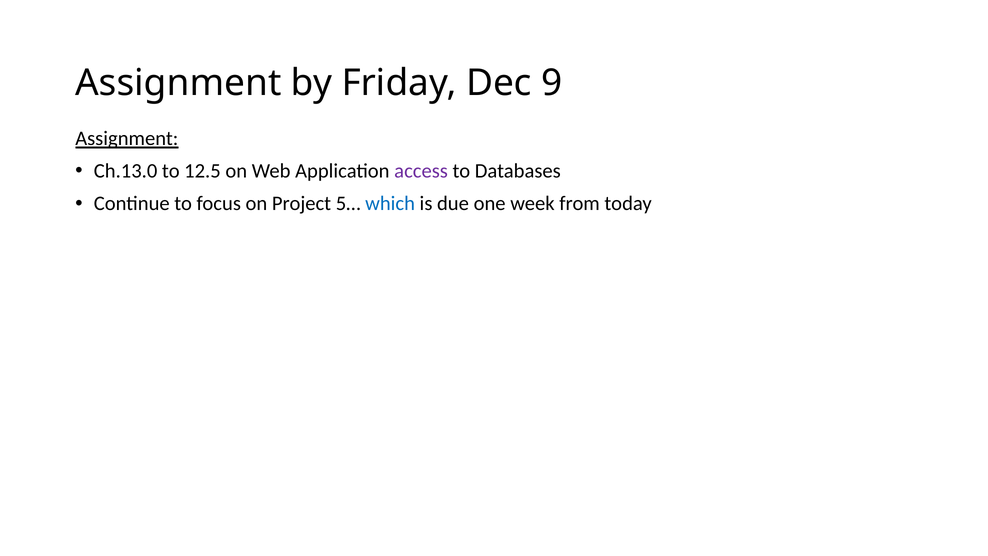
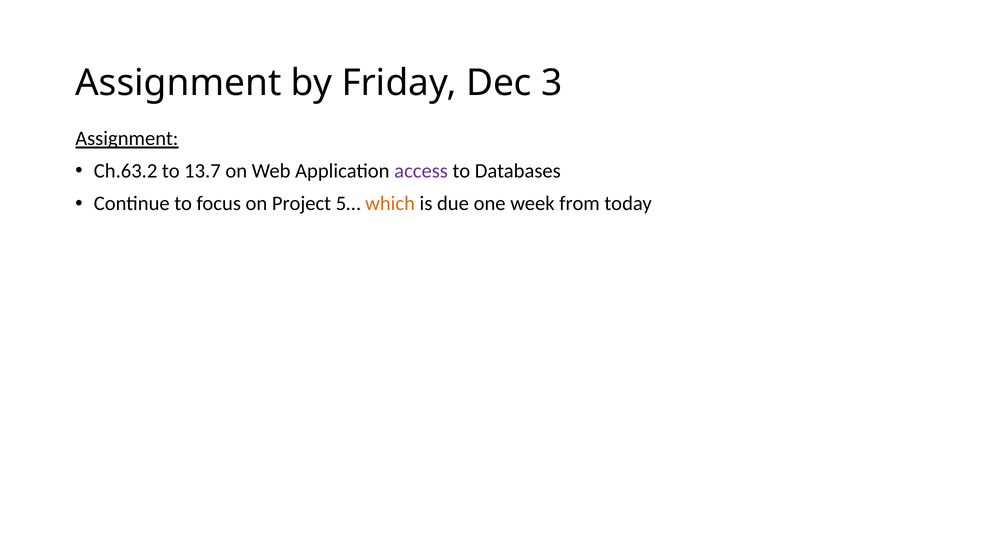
9: 9 -> 3
Ch.13.0: Ch.13.0 -> Ch.63.2
12.5: 12.5 -> 13.7
which colour: blue -> orange
